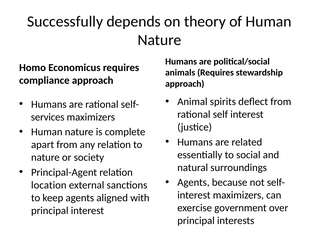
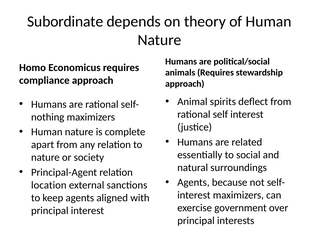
Successfully: Successfully -> Subordinate
services: services -> nothing
